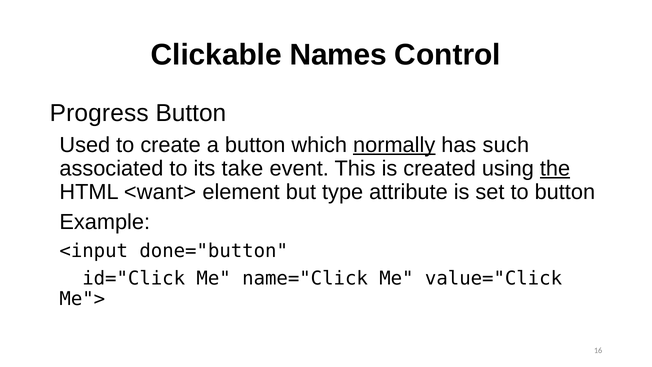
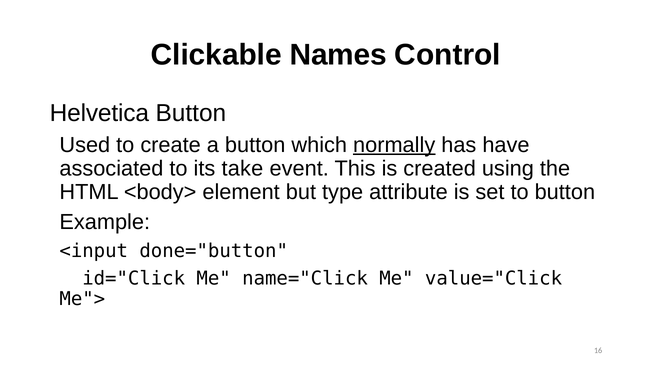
Progress: Progress -> Helvetica
such: such -> have
the underline: present -> none
<want>: <want> -> <body>
